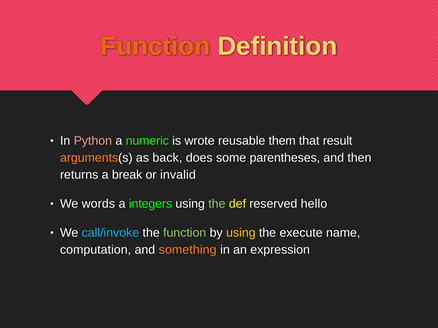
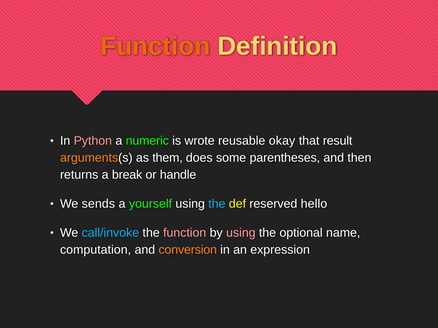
them: them -> okay
back: back -> them
invalid: invalid -> handle
words: words -> sends
integers: integers -> yourself
the at (217, 204) colour: light green -> light blue
function at (185, 233) colour: light green -> pink
using at (241, 233) colour: yellow -> pink
execute: execute -> optional
something: something -> conversion
